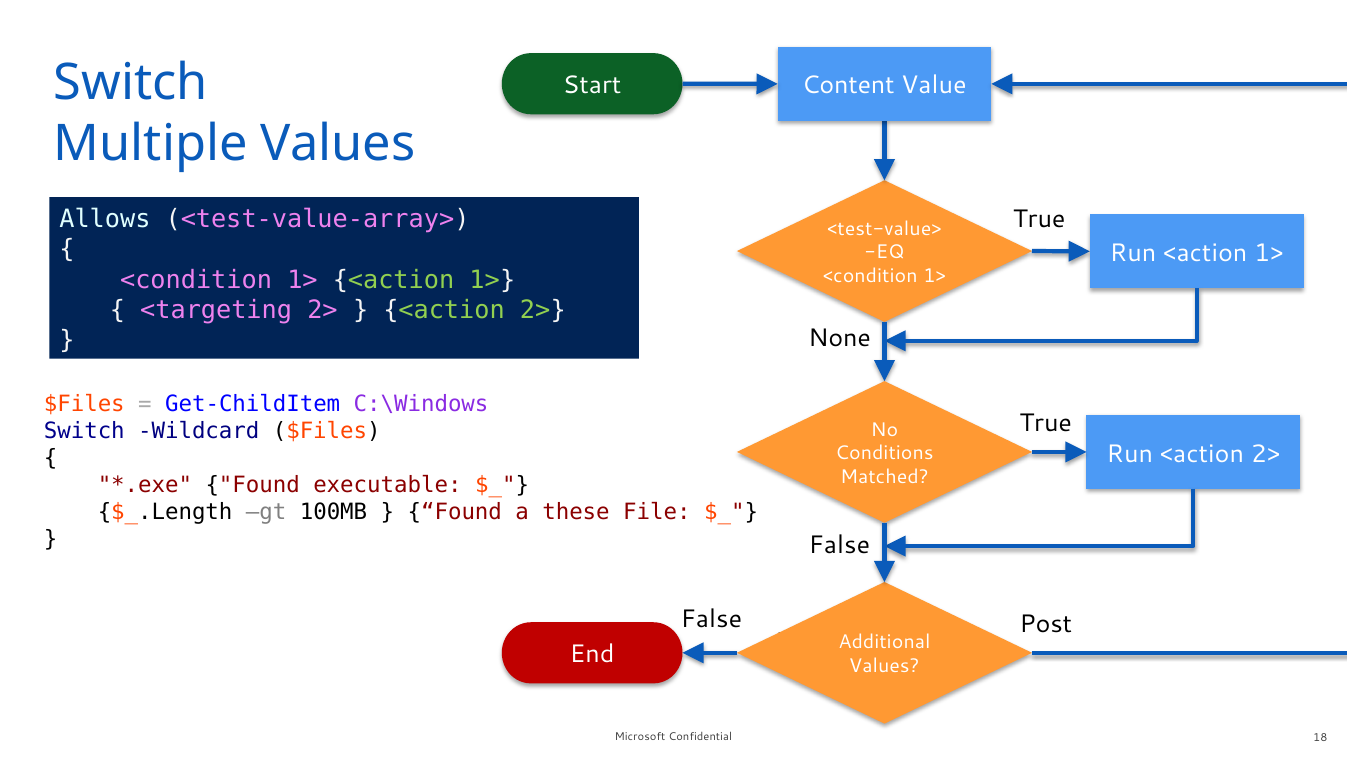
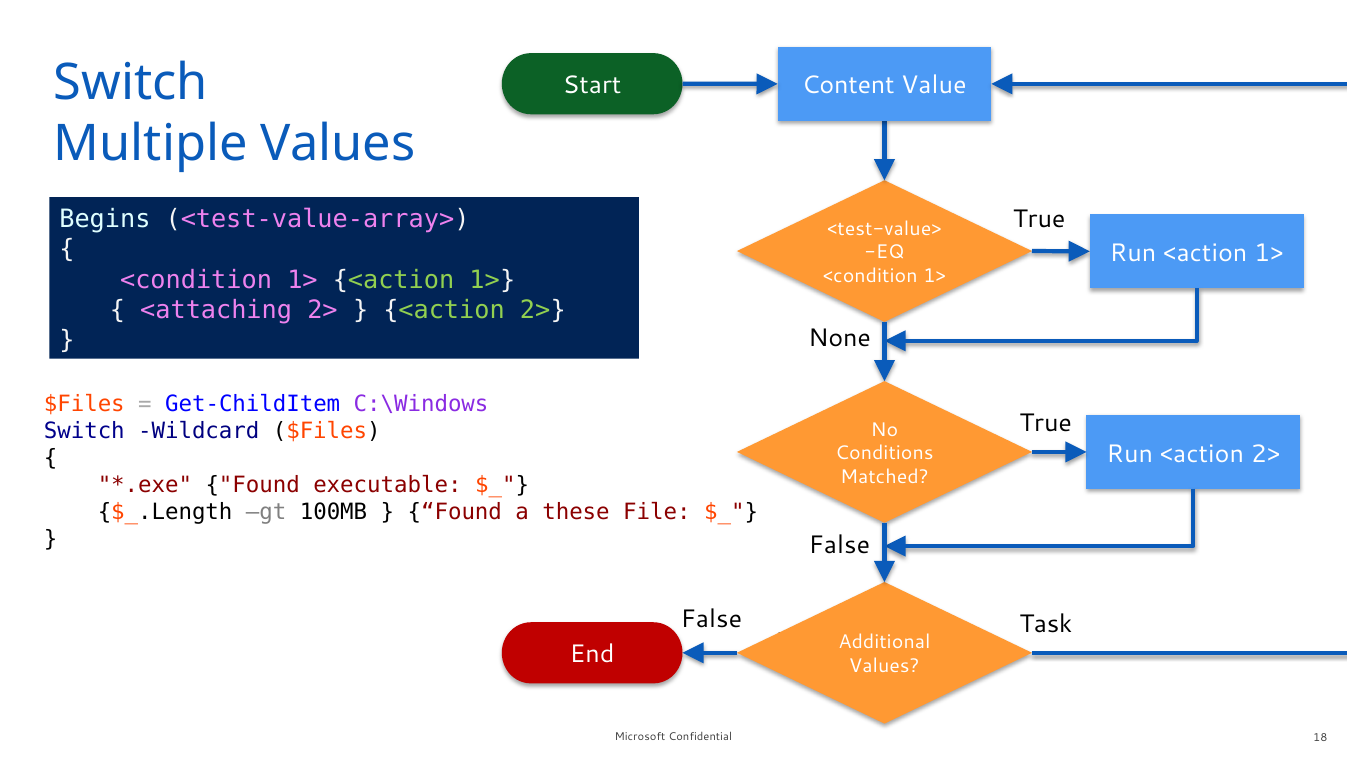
Allows: Allows -> Begins
<targeting: <targeting -> <attaching
Post: Post -> Task
